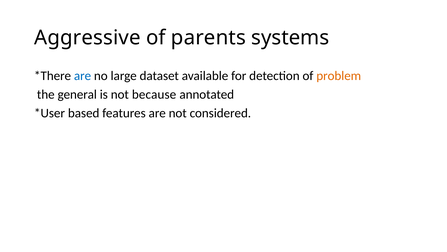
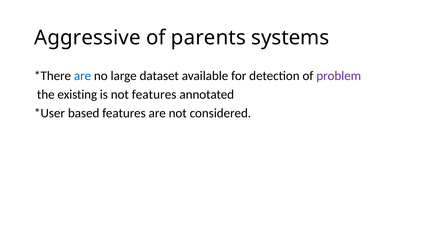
problem colour: orange -> purple
general: general -> existing
not because: because -> features
